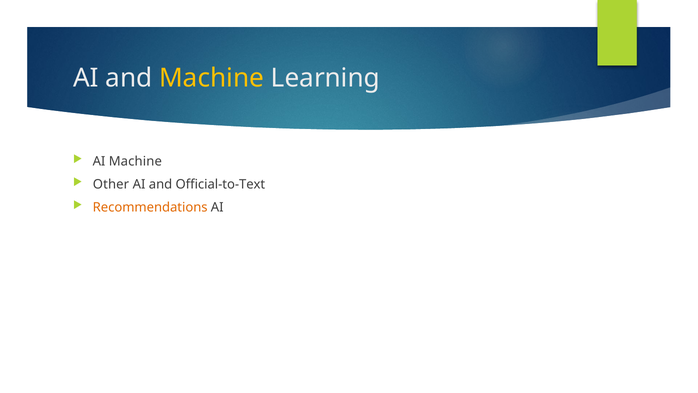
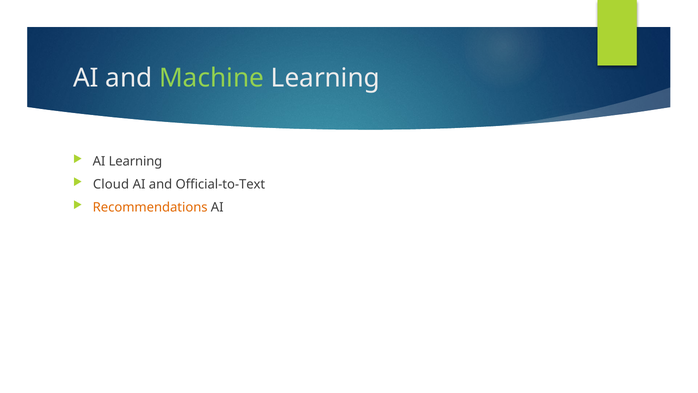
Machine at (212, 78) colour: yellow -> light green
AI Machine: Machine -> Learning
Other: Other -> Cloud
